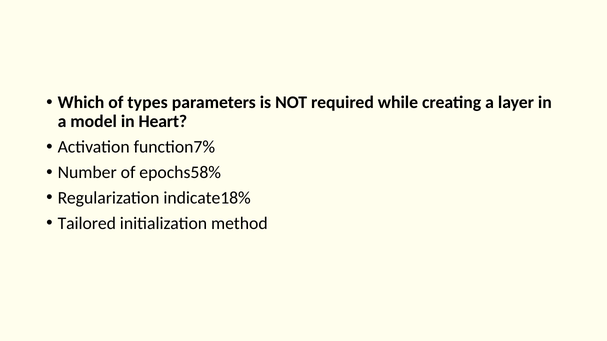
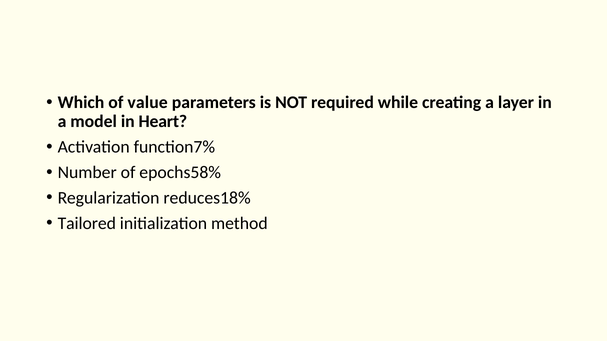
types: types -> value
indicate18%: indicate18% -> reduces18%
